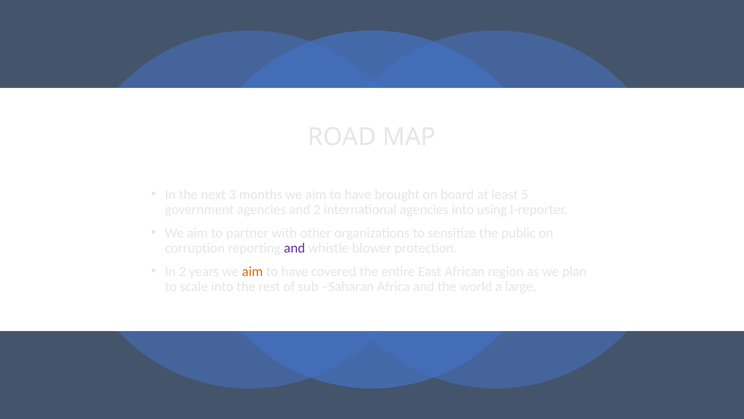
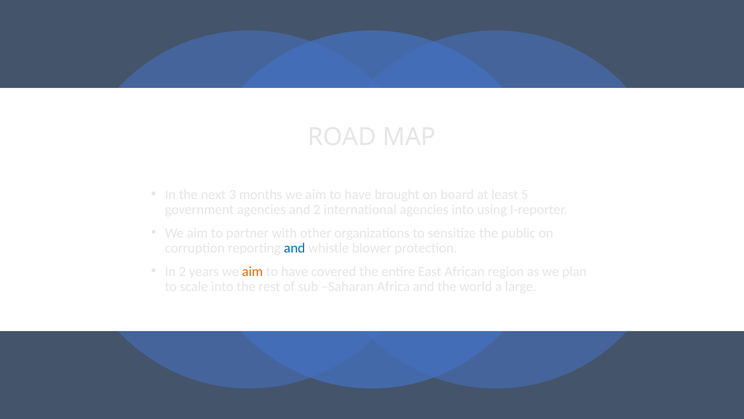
and at (295, 248) colour: purple -> blue
